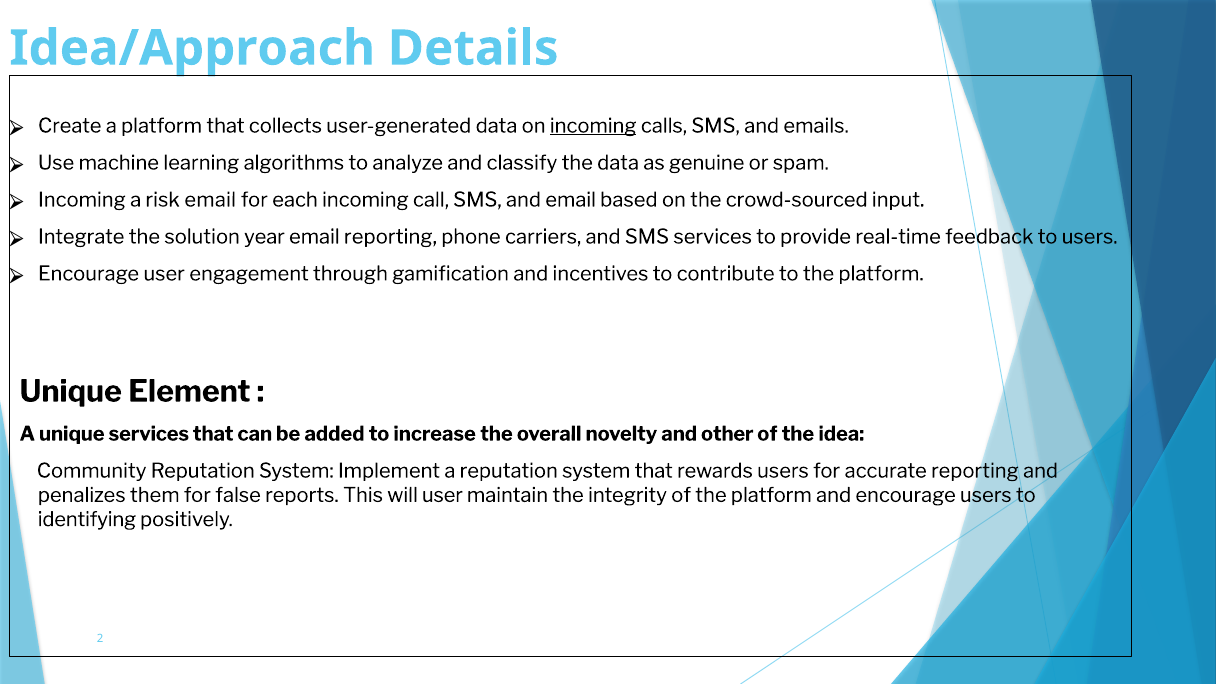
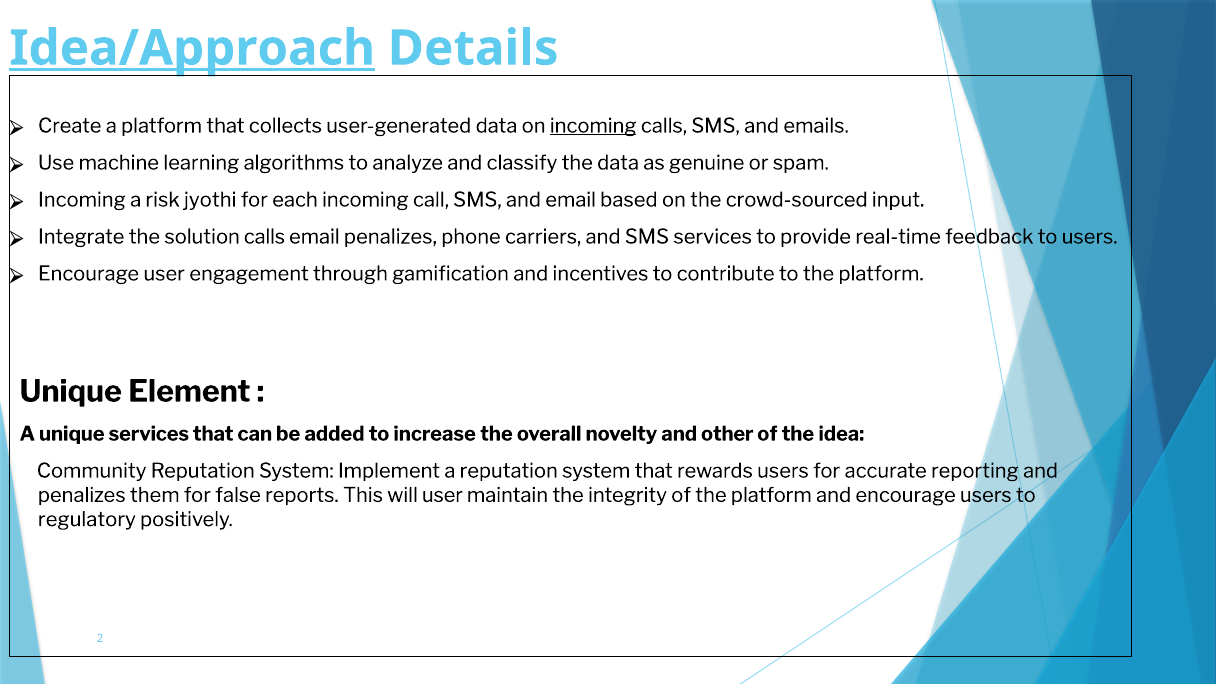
Idea/Approach underline: none -> present
risk email: email -> jyothi
solution year: year -> calls
email reporting: reporting -> penalizes
identifying: identifying -> regulatory
